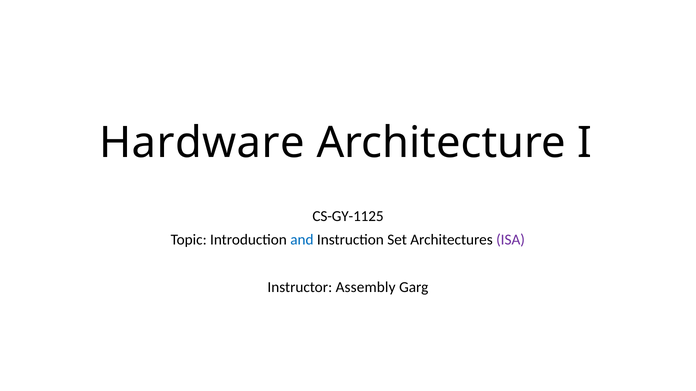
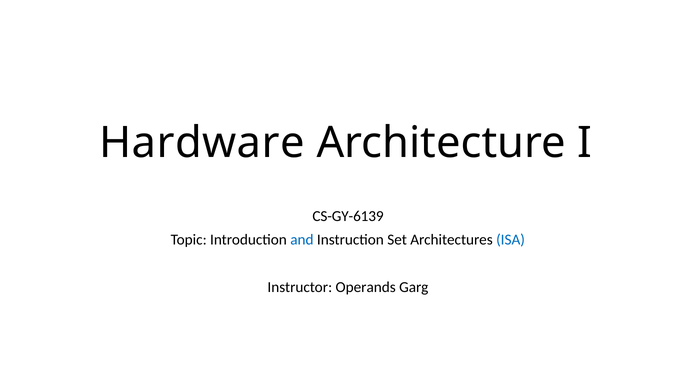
CS-GY-1125: CS-GY-1125 -> CS-GY-6139
ISA colour: purple -> blue
Assembly: Assembly -> Operands
